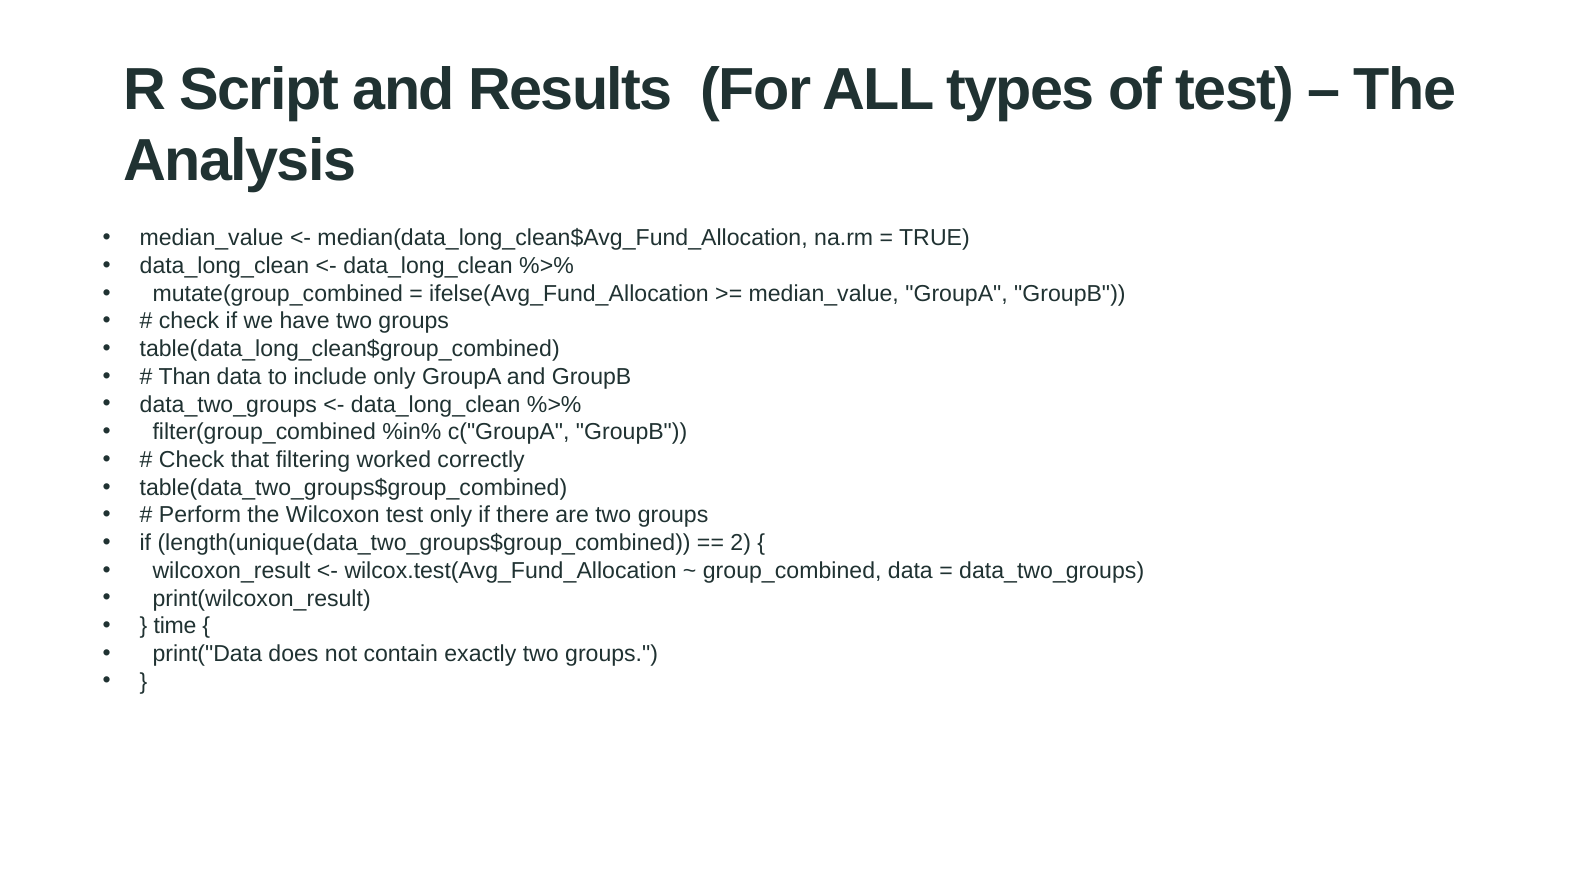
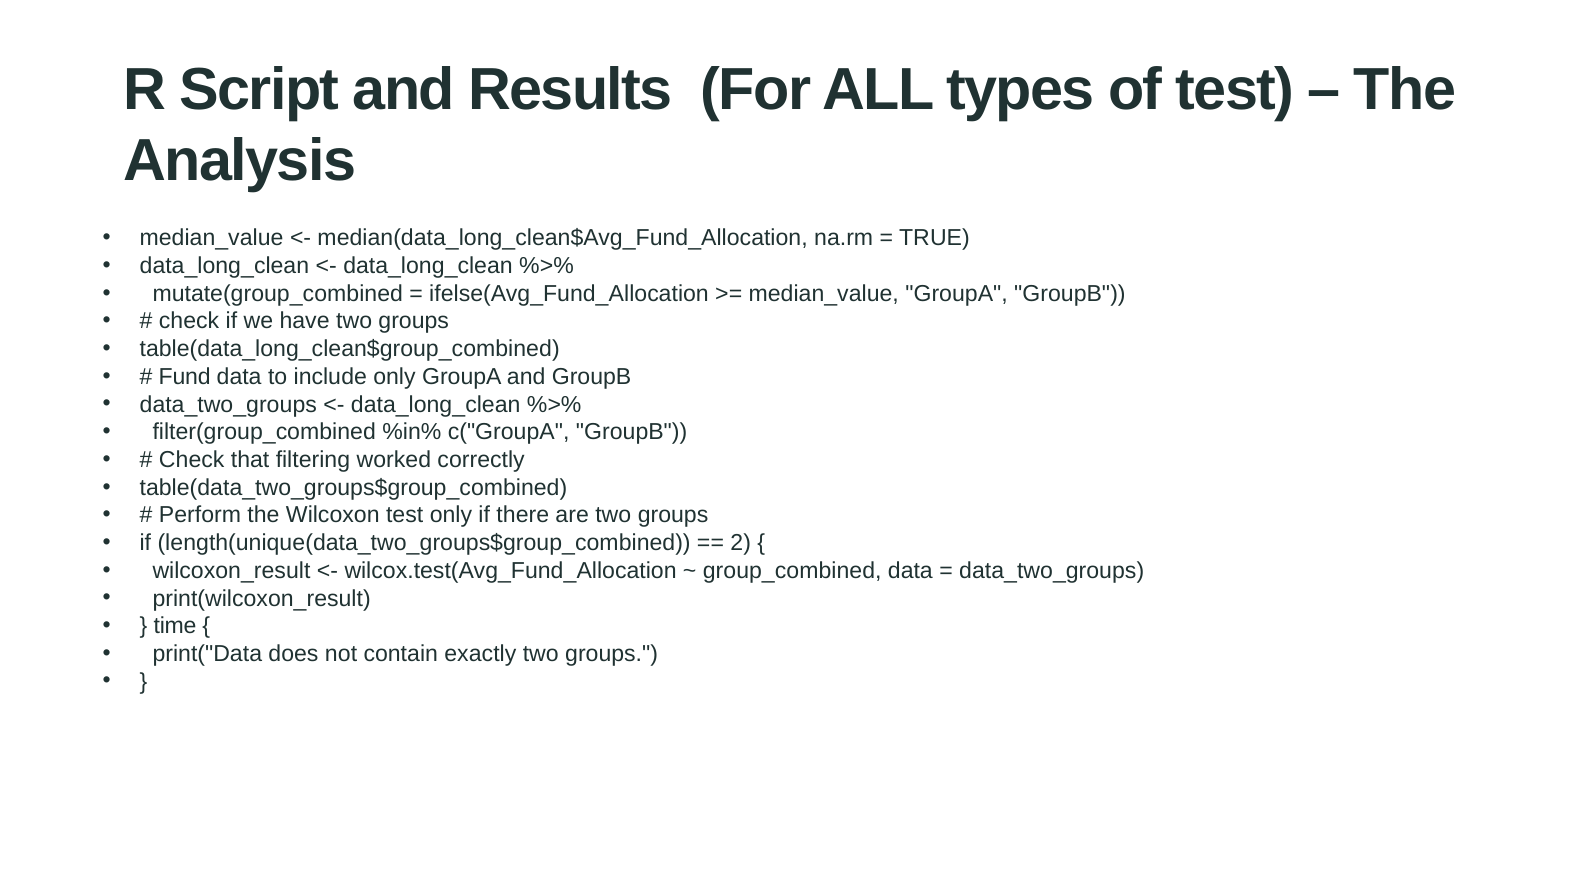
Than: Than -> Fund
